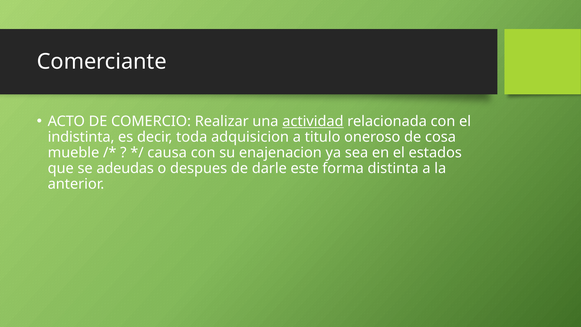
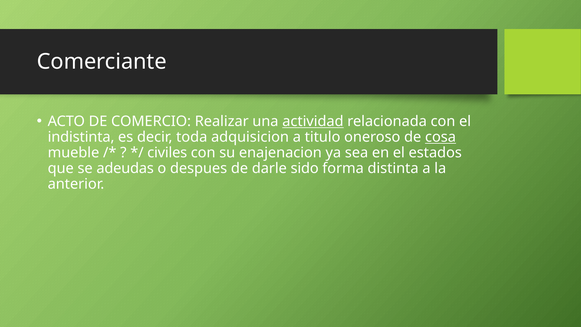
cosa underline: none -> present
causa: causa -> civiles
este: este -> sido
